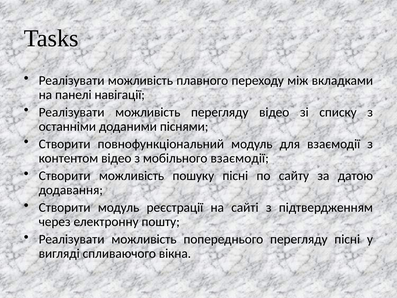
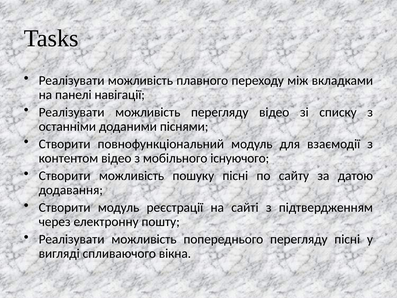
мобільного взаємодії: взаємодії -> існуючого
